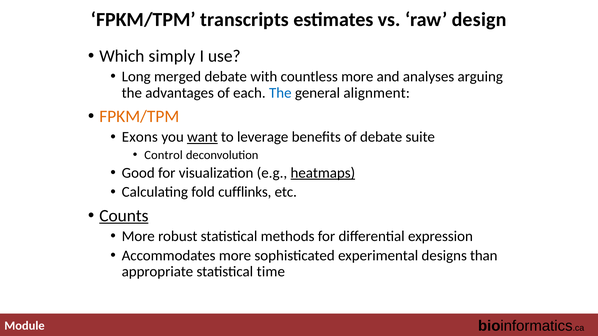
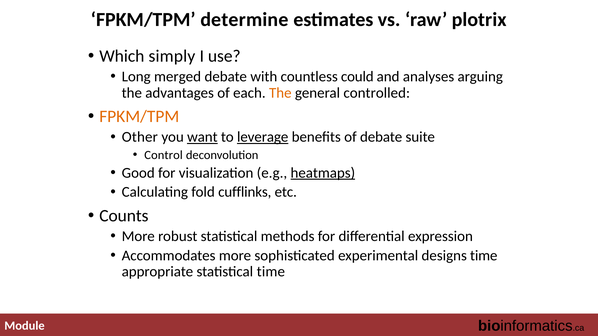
transcripts: transcripts -> determine
design: design -> plotrix
countless more: more -> could
The at (280, 93) colour: blue -> orange
alignment: alignment -> controlled
Exons: Exons -> Other
leverage underline: none -> present
Counts underline: present -> none
designs than: than -> time
